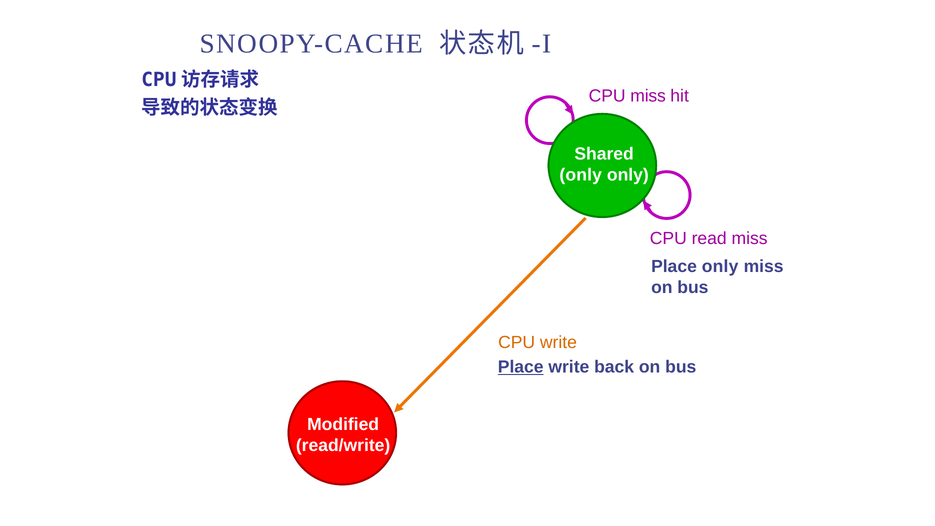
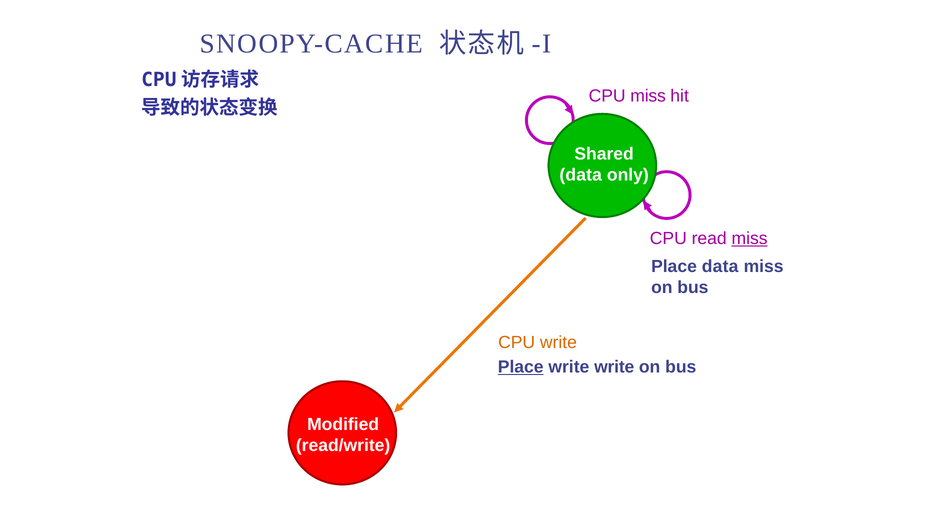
only at (581, 175): only -> data
miss at (750, 238) underline: none -> present
Place only: only -> data
write back: back -> write
